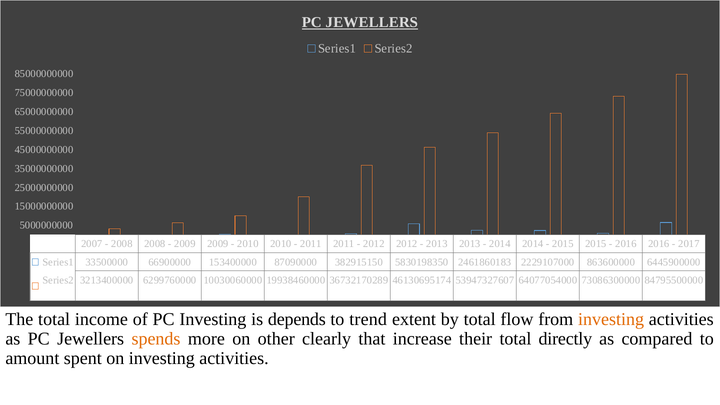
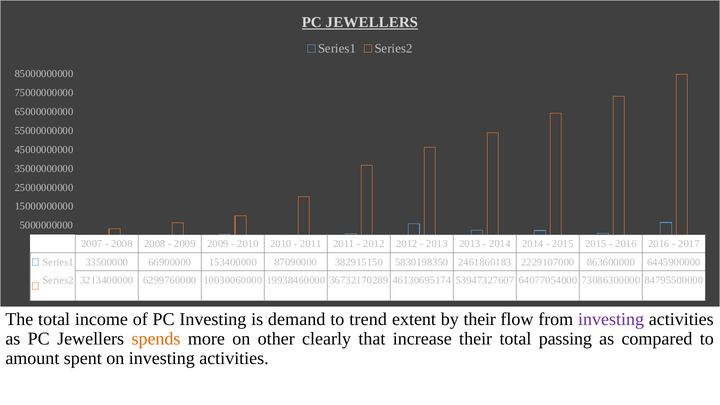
depends: depends -> demand
by total: total -> their
investing at (611, 320) colour: orange -> purple
directly: directly -> passing
